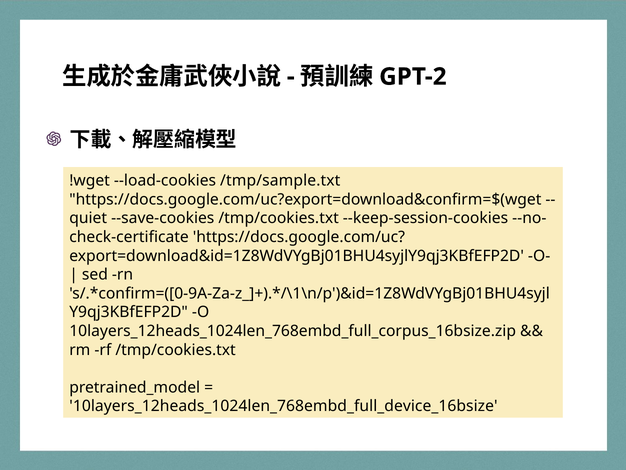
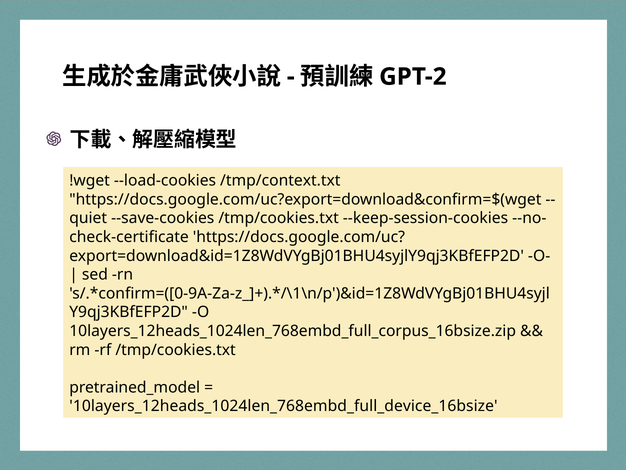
/tmp/sample.txt: /tmp/sample.txt -> /tmp/context.txt
